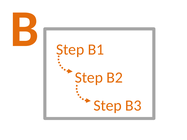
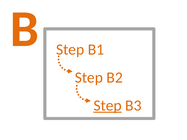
Step at (108, 106) underline: none -> present
